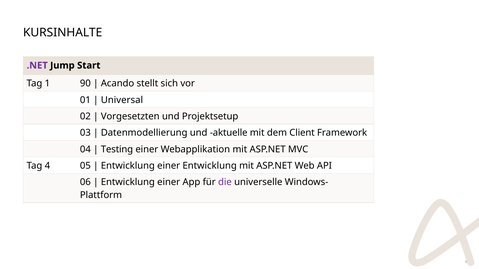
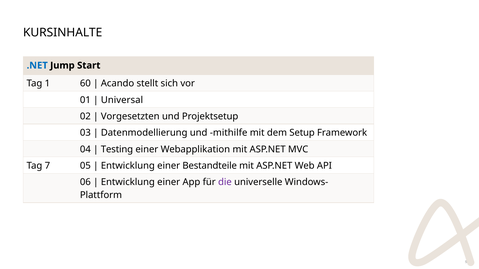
.NET colour: purple -> blue
90: 90 -> 60
aktuelle: aktuelle -> mithilfe
Client: Client -> Setup
4: 4 -> 7
einer Entwicklung: Entwicklung -> Bestandteile
